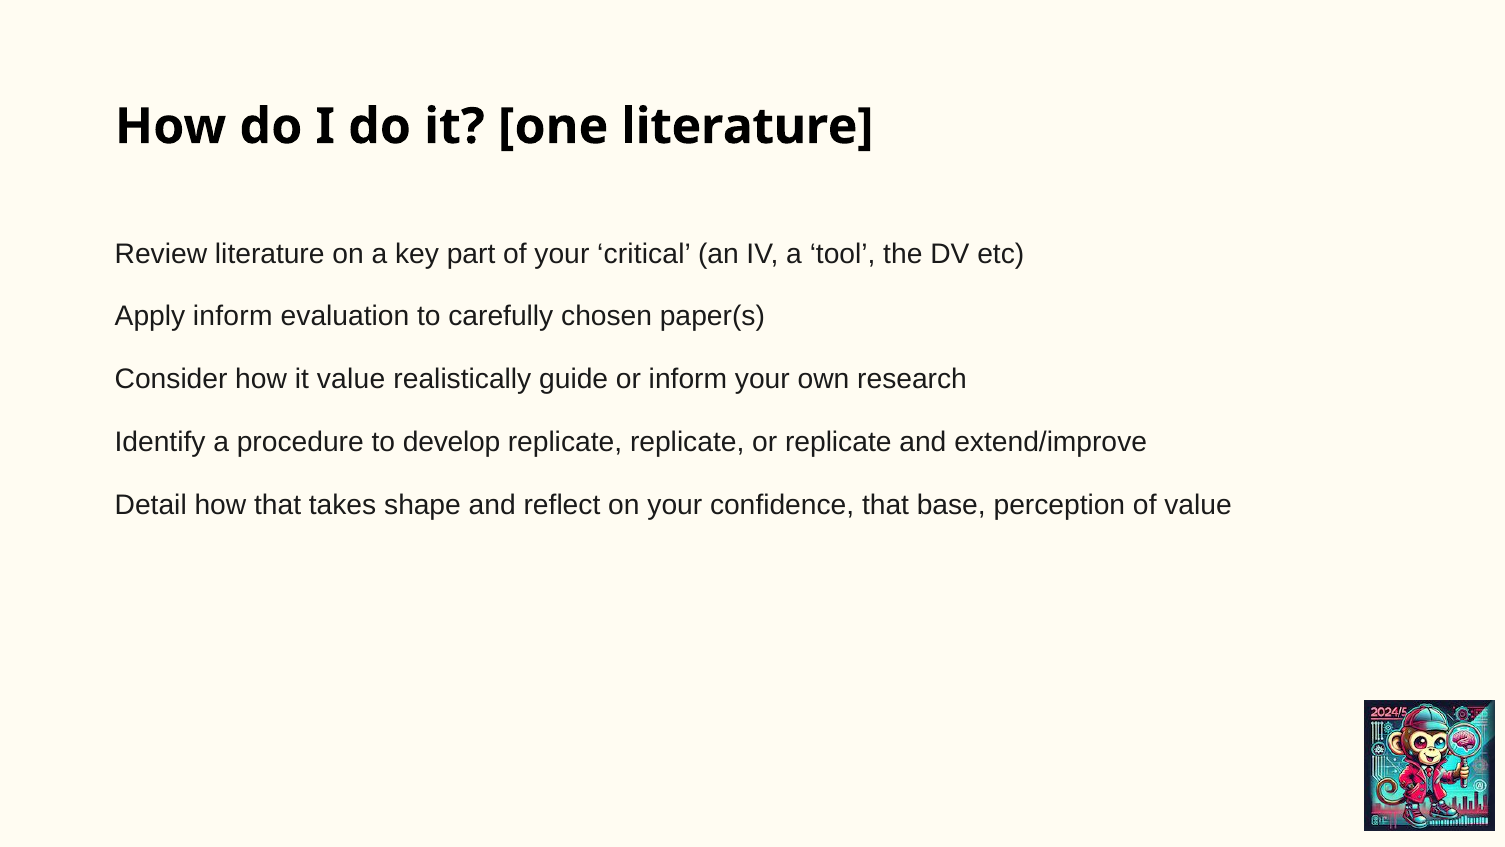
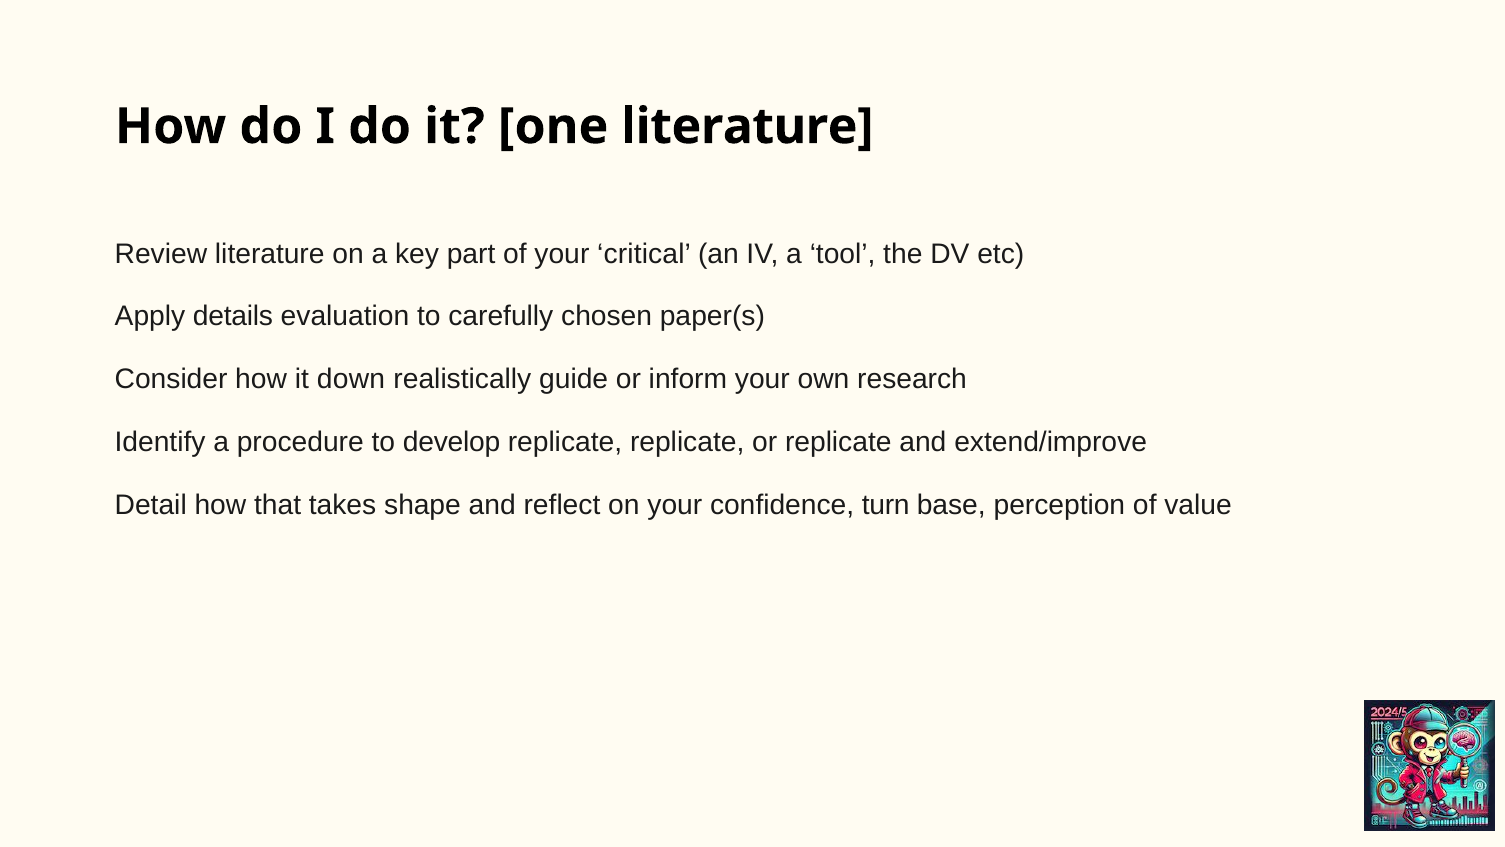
Apply inform: inform -> details
it value: value -> down
confidence that: that -> turn
